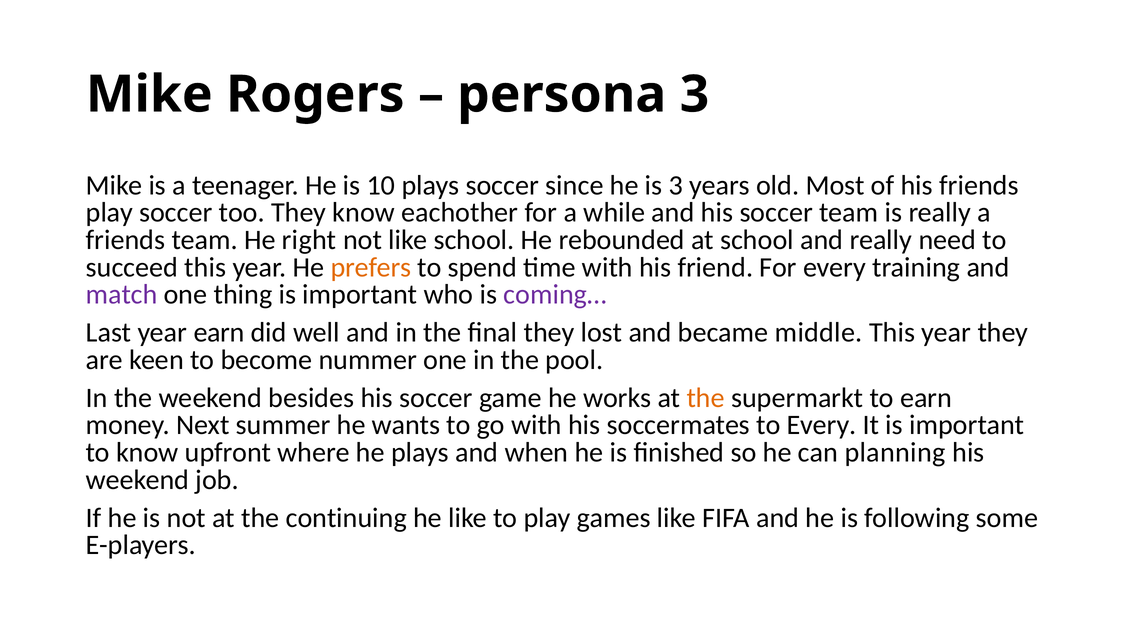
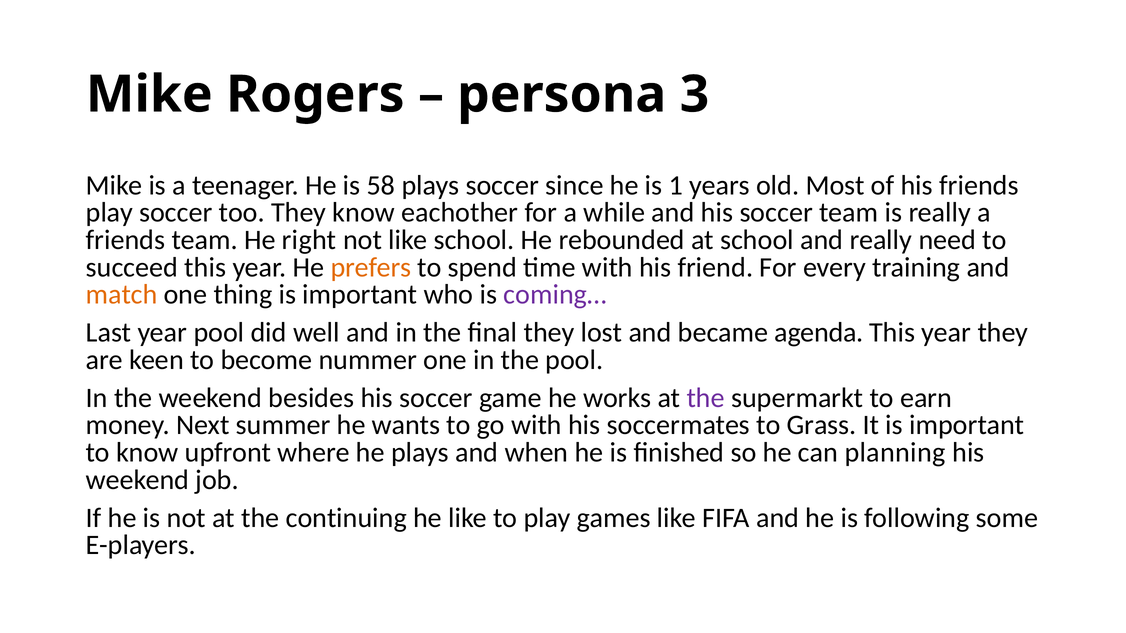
10: 10 -> 58
is 3: 3 -> 1
match colour: purple -> orange
year earn: earn -> pool
middle: middle -> agenda
the at (706, 398) colour: orange -> purple
to Every: Every -> Grass
